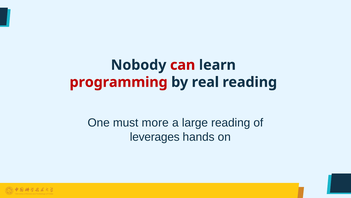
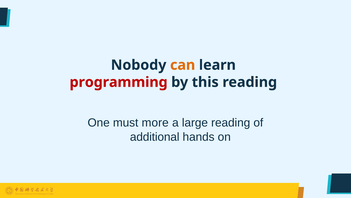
can colour: red -> orange
real: real -> this
leverages: leverages -> additional
